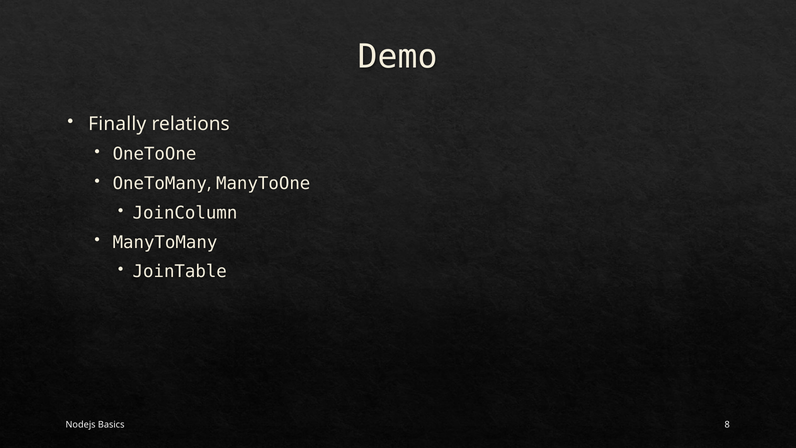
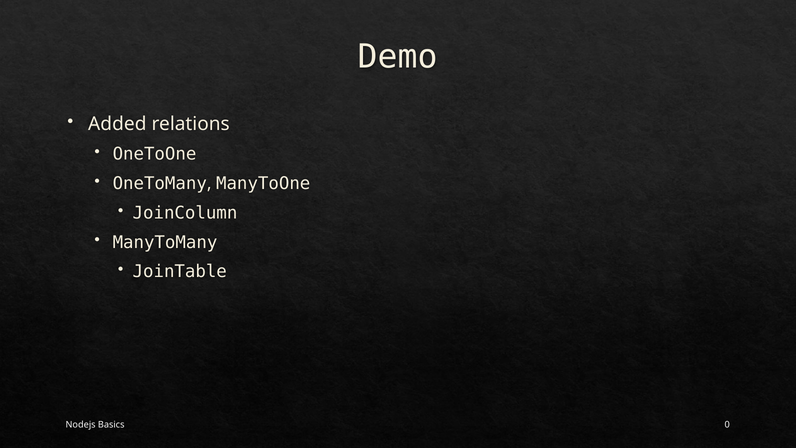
Finally: Finally -> Added
8: 8 -> 0
